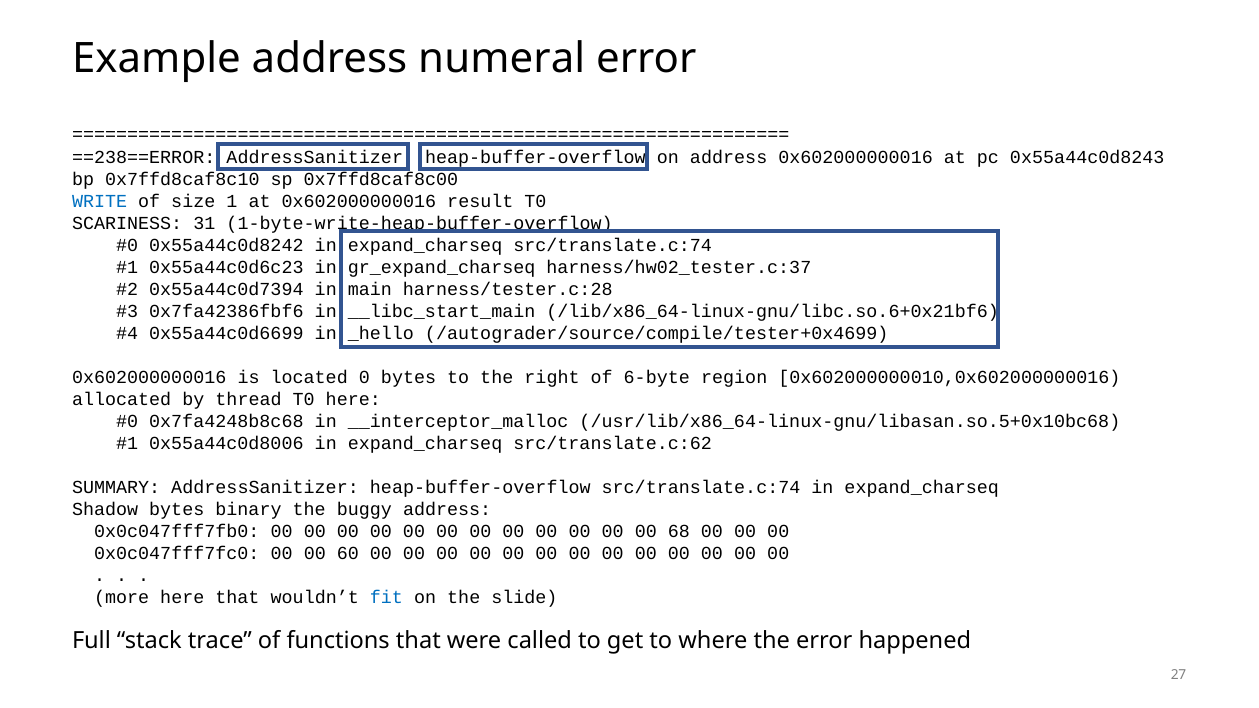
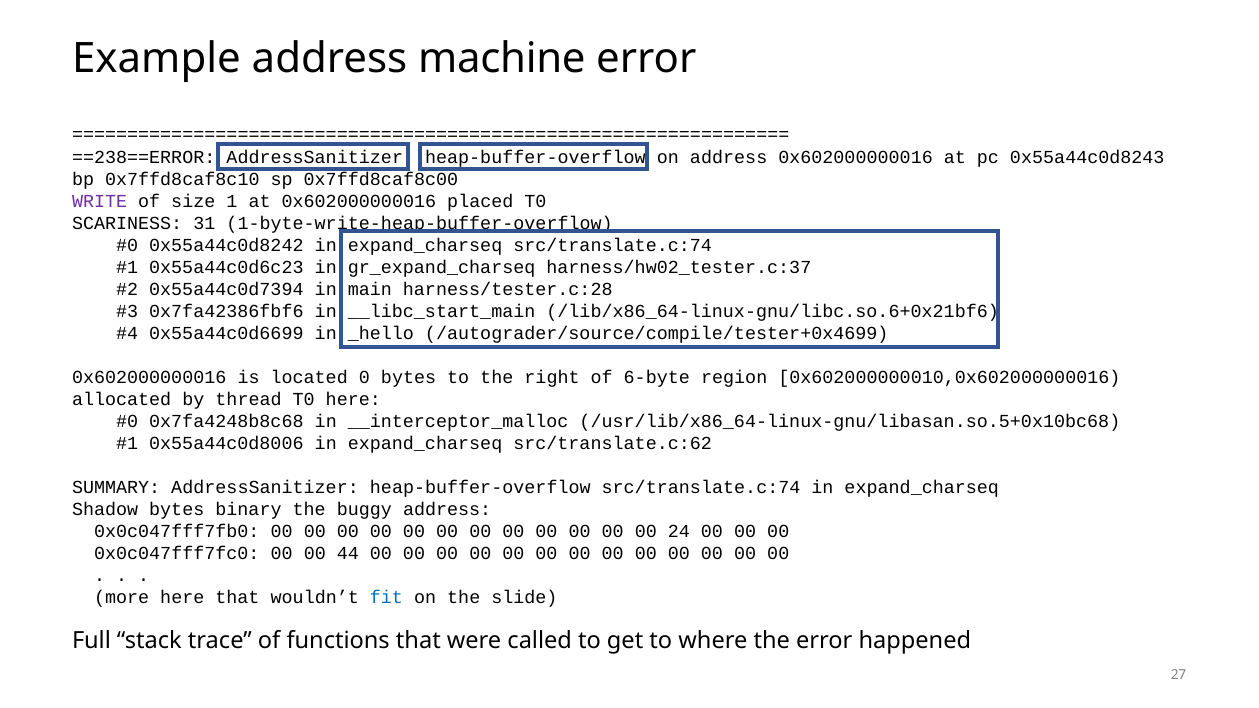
numeral: numeral -> machine
WRITE colour: blue -> purple
result: result -> placed
68: 68 -> 24
60: 60 -> 44
